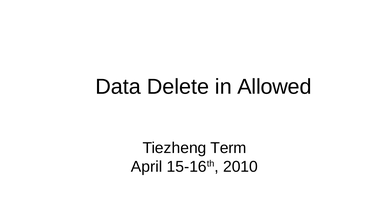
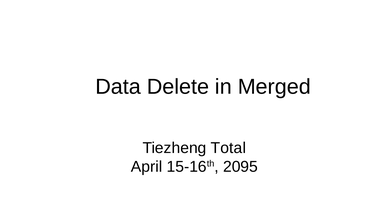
Allowed: Allowed -> Merged
Term: Term -> Total
2010: 2010 -> 2095
